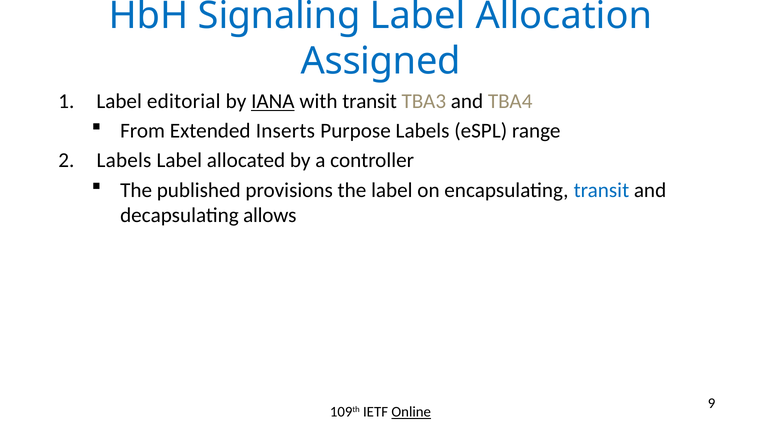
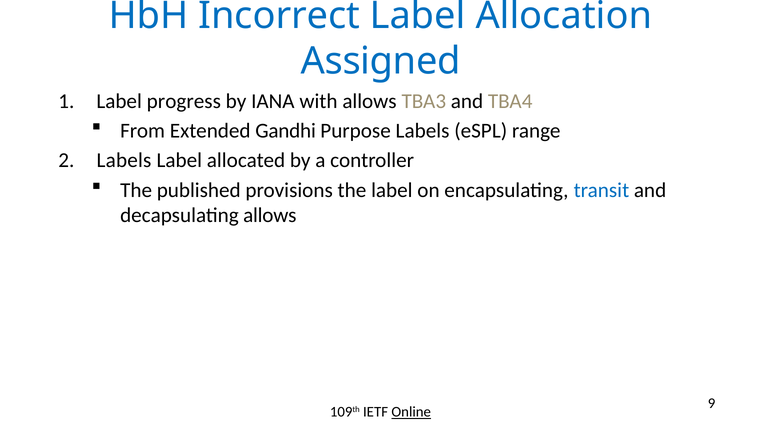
Signaling: Signaling -> Incorrect
editorial: editorial -> progress
IANA underline: present -> none
with transit: transit -> allows
Inserts: Inserts -> Gandhi
